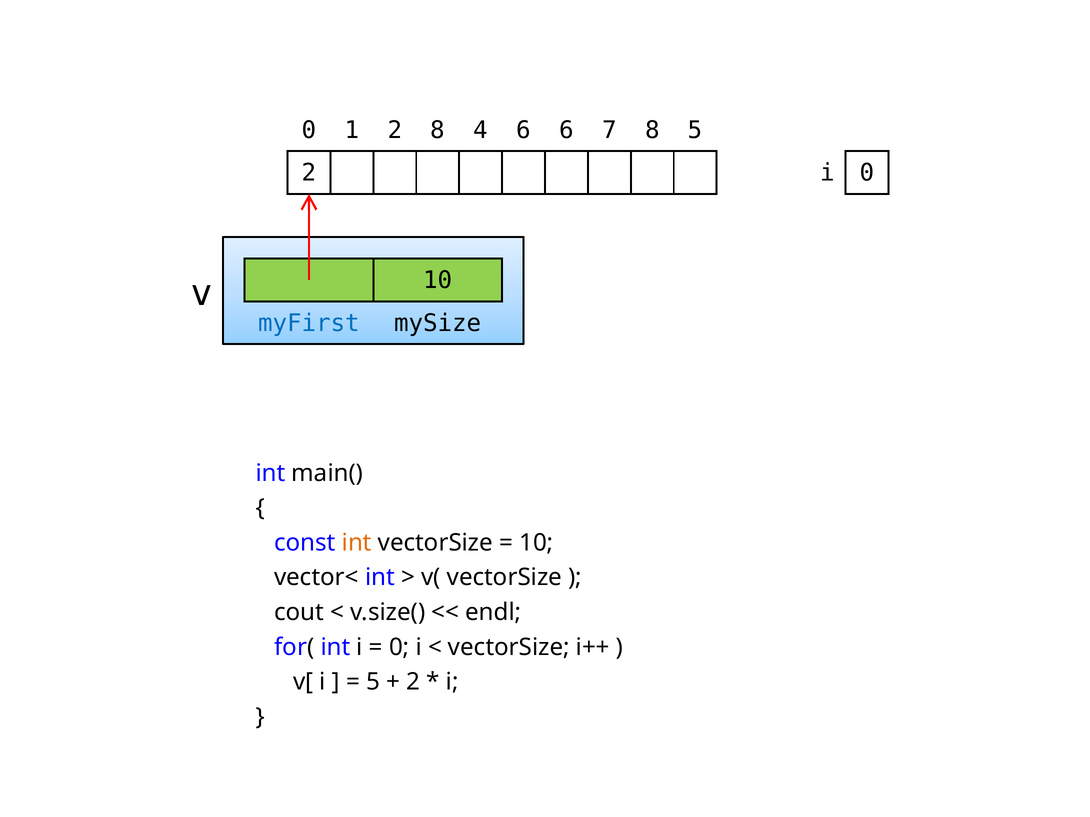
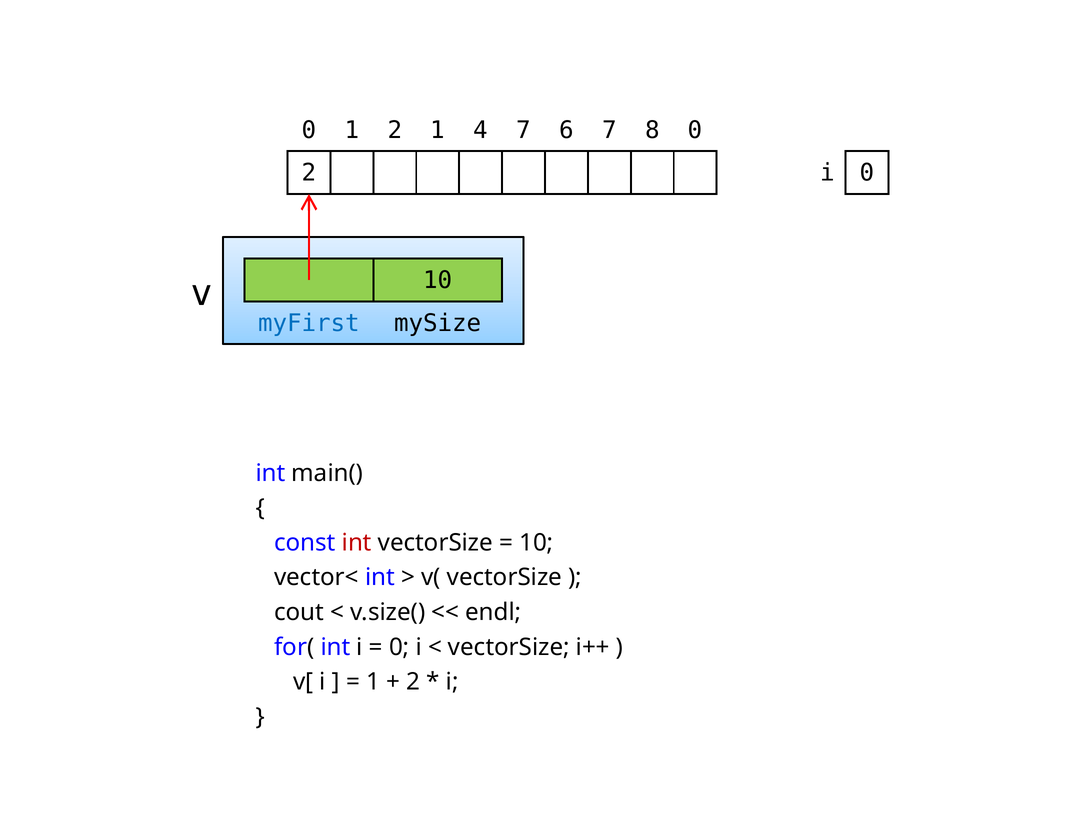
2 8: 8 -> 1
4 6: 6 -> 7
8 5: 5 -> 0
int at (357, 543) colour: orange -> red
5 at (373, 682): 5 -> 1
